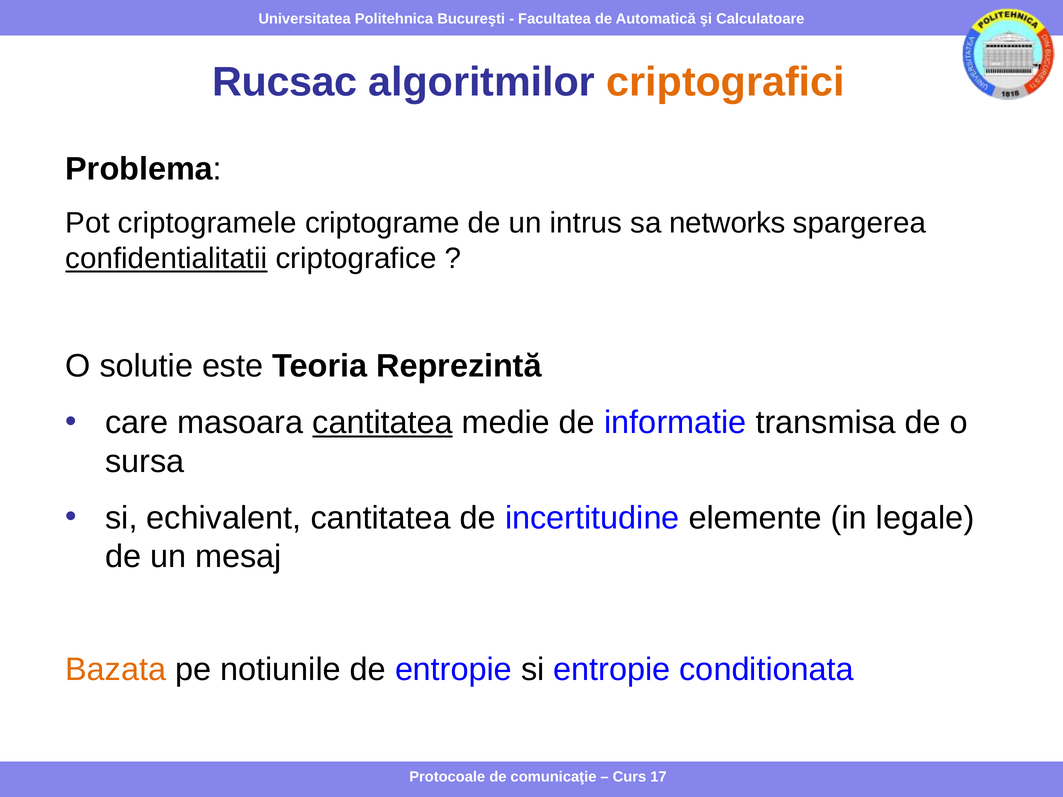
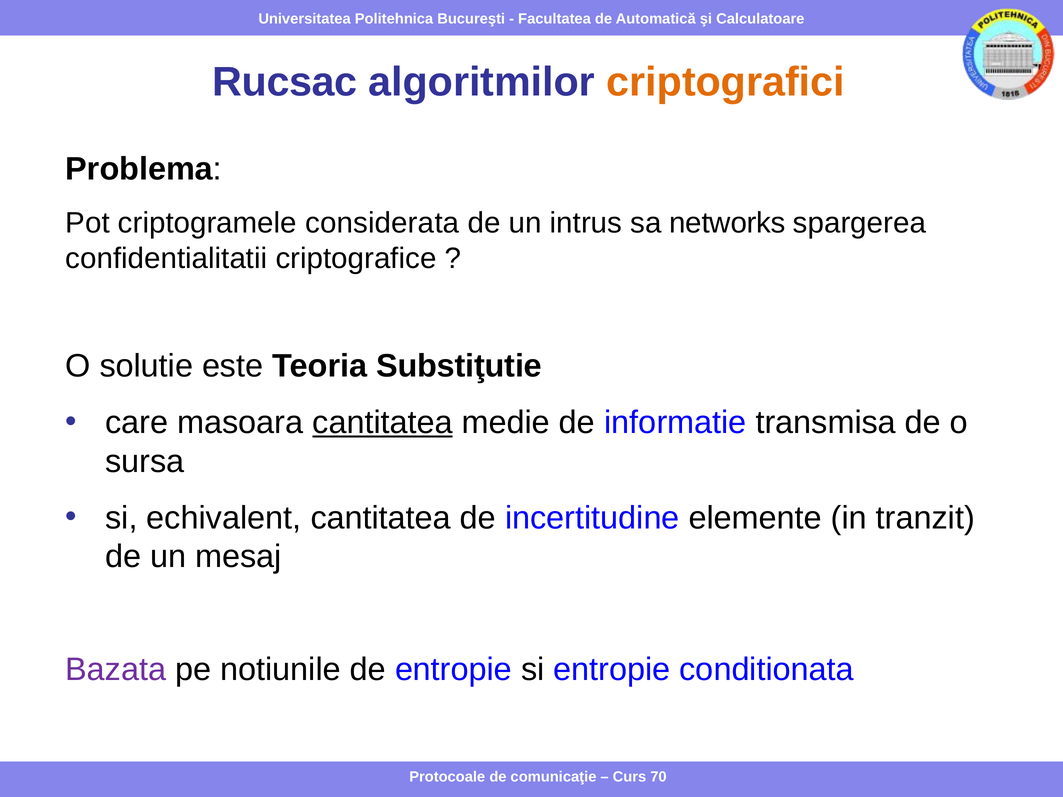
criptograme: criptograme -> considerata
confidentialitatii underline: present -> none
Reprezintă: Reprezintă -> Substiţutie
legale: legale -> tranzit
Bazata colour: orange -> purple
17: 17 -> 70
